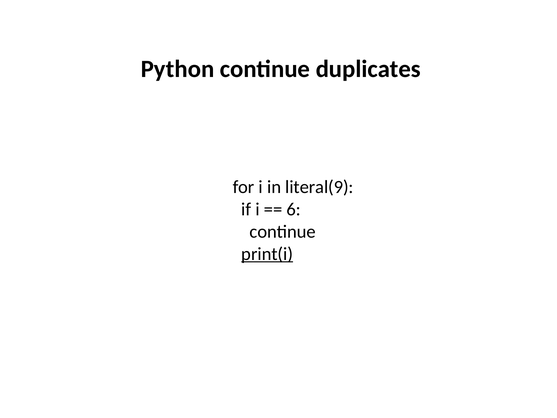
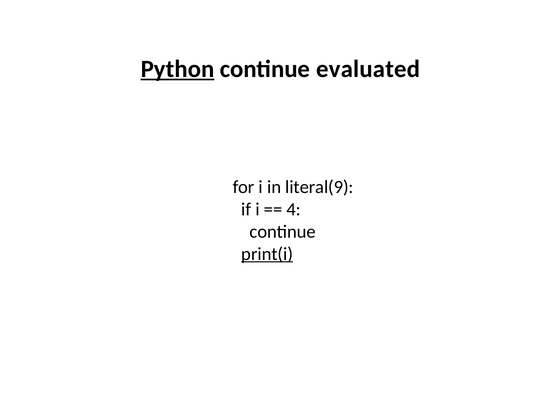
Python underline: none -> present
duplicates: duplicates -> evaluated
6: 6 -> 4
